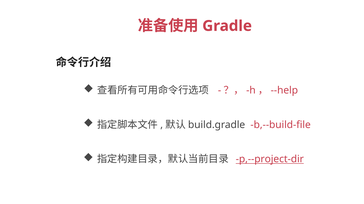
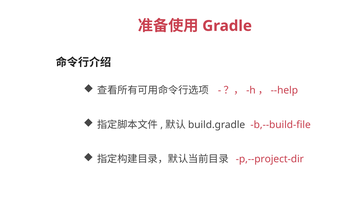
p,--project-dir underline: present -> none
